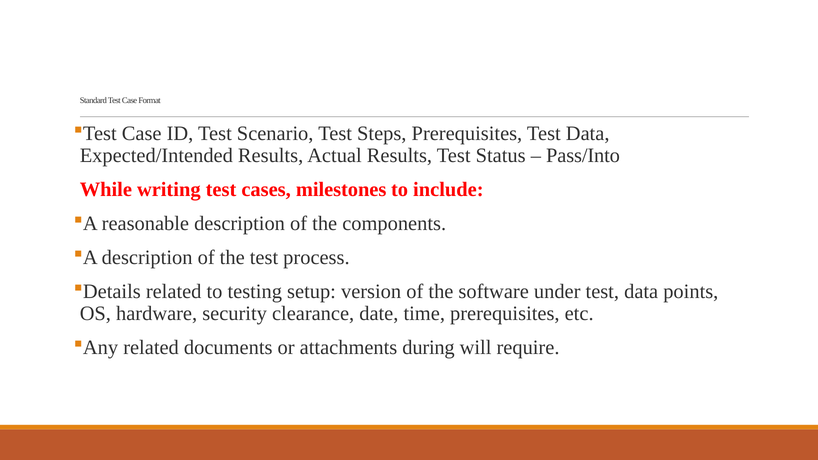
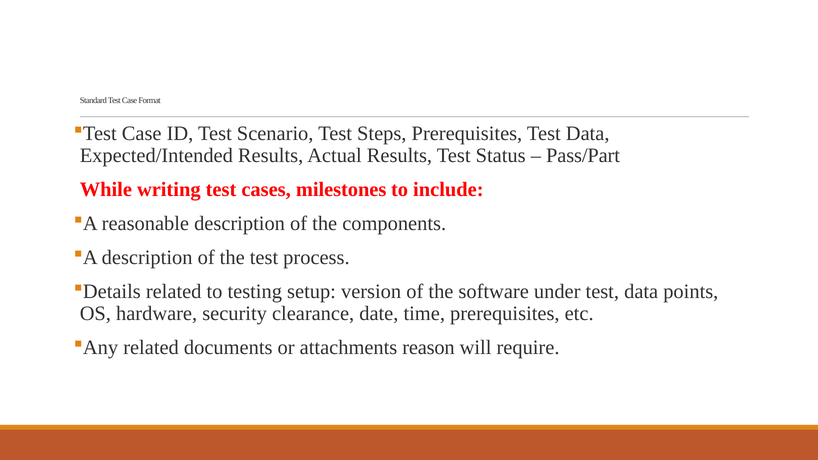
Pass/Into: Pass/Into -> Pass/Part
during: during -> reason
